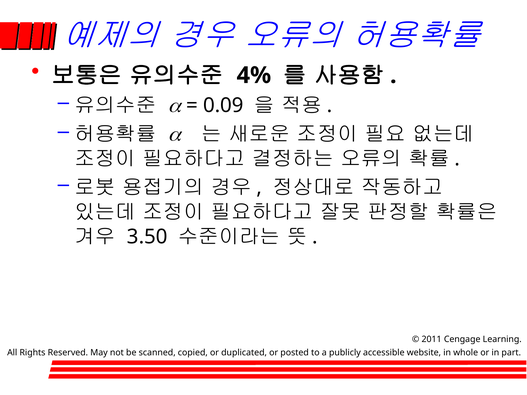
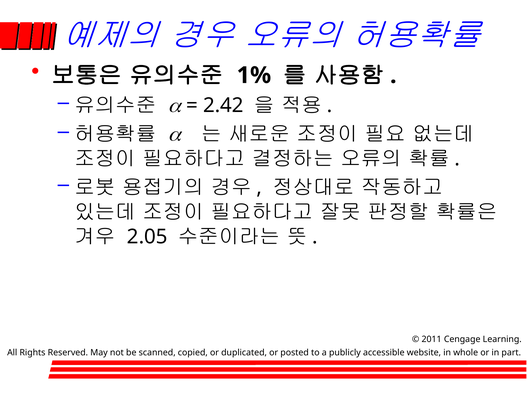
4%: 4% -> 1%
0.09: 0.09 -> 2.42
3.50: 3.50 -> 2.05
